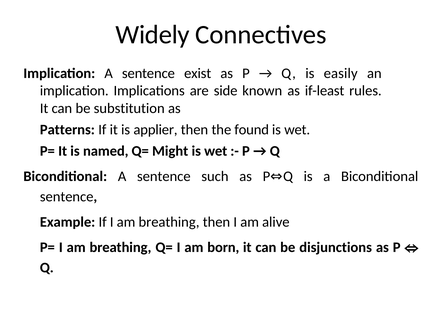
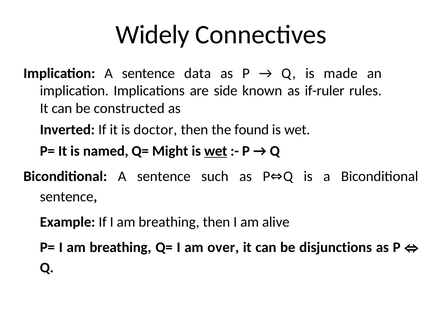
exist: exist -> data
easily: easily -> made
if-least: if-least -> if-ruler
substitution: substitution -> constructed
Patterns: Patterns -> Inverted
applier: applier -> doctor
wet at (216, 151) underline: none -> present
born: born -> over
